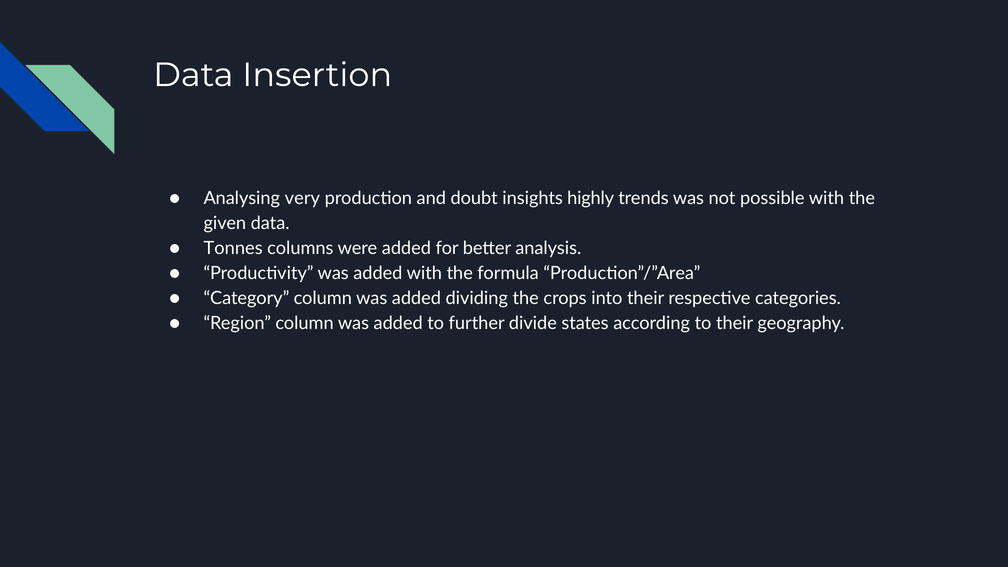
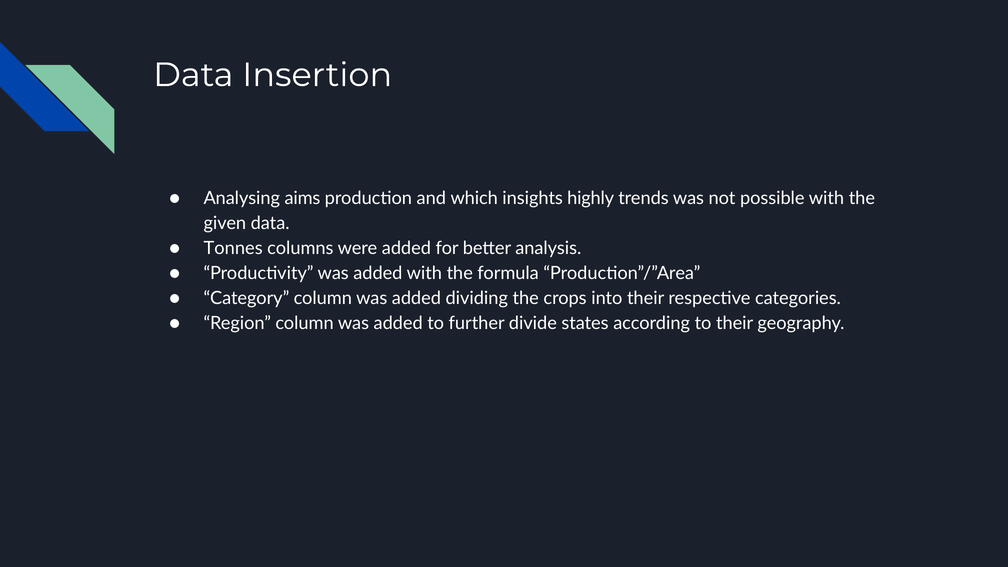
very: very -> aims
doubt: doubt -> which
